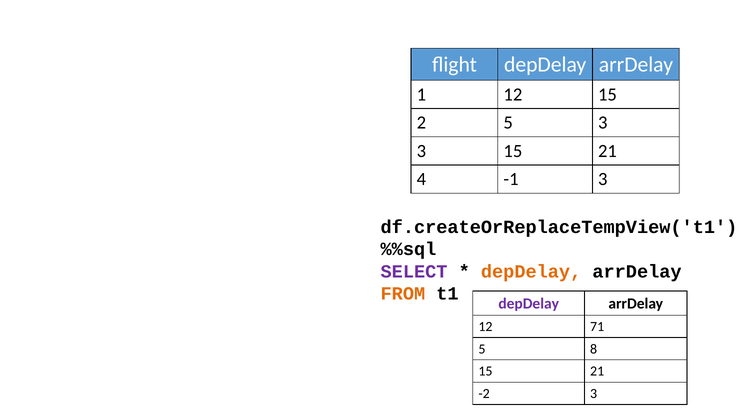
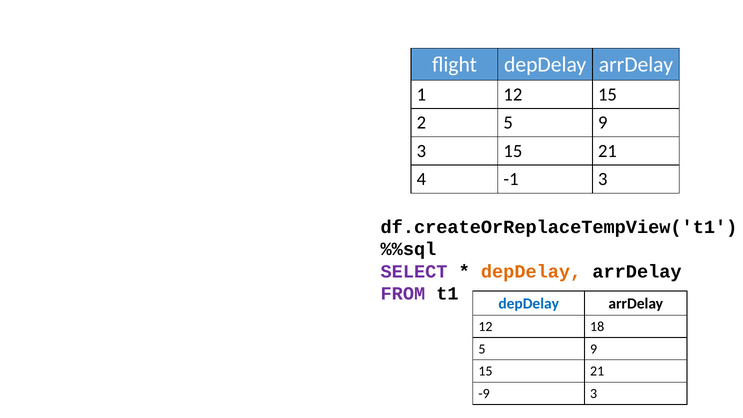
3 at (603, 123): 3 -> 9
FROM colour: orange -> purple
depDelay at (529, 303) colour: purple -> blue
71: 71 -> 18
8 at (594, 349): 8 -> 9
-2: -2 -> -9
